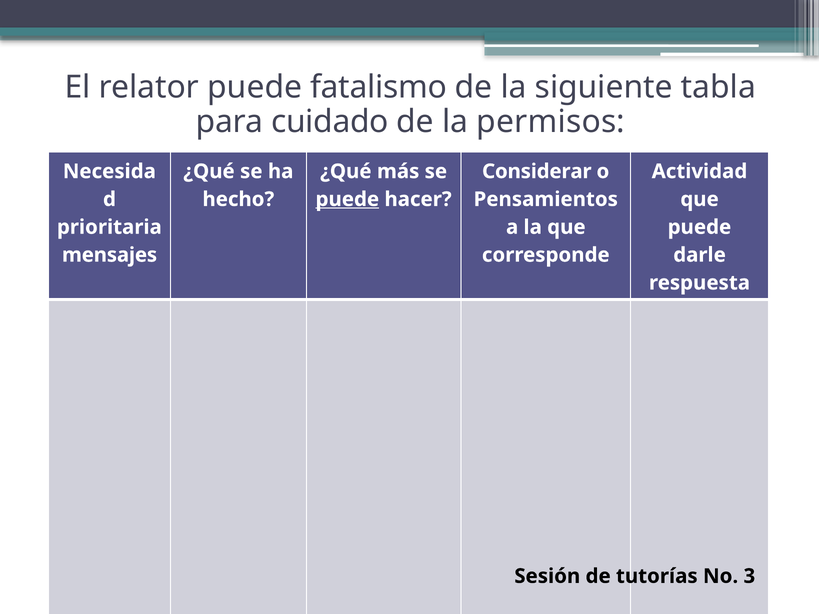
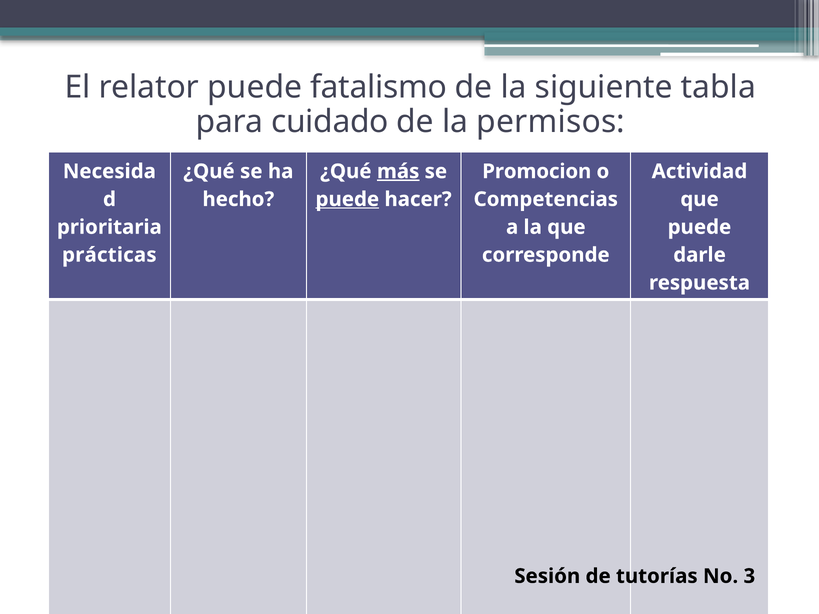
más underline: none -> present
Considerar: Considerar -> Promocion
Pensamientos: Pensamientos -> Competencias
mensajes: mensajes -> prácticas
